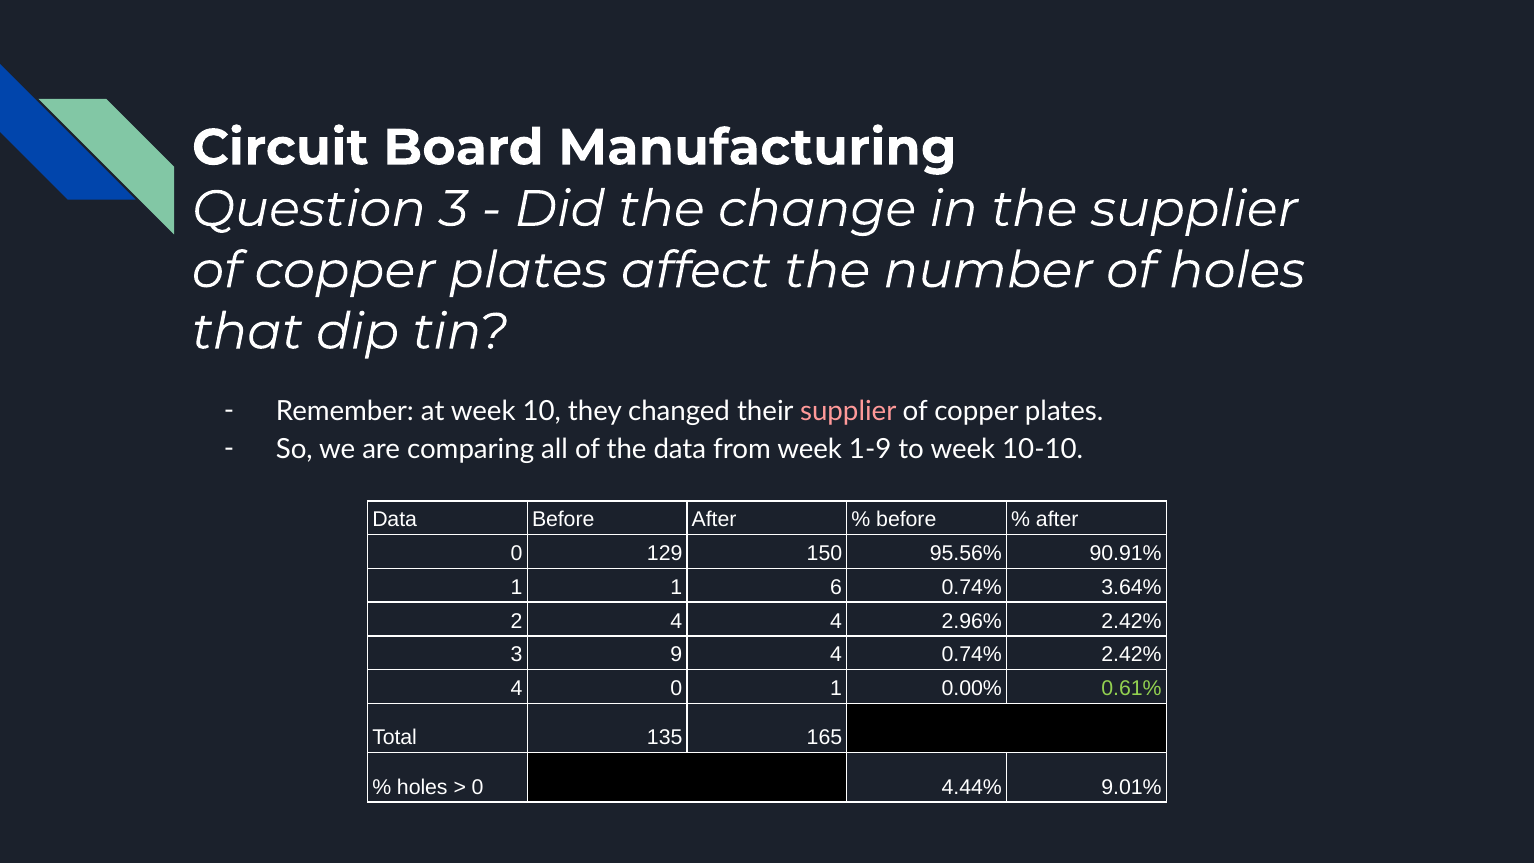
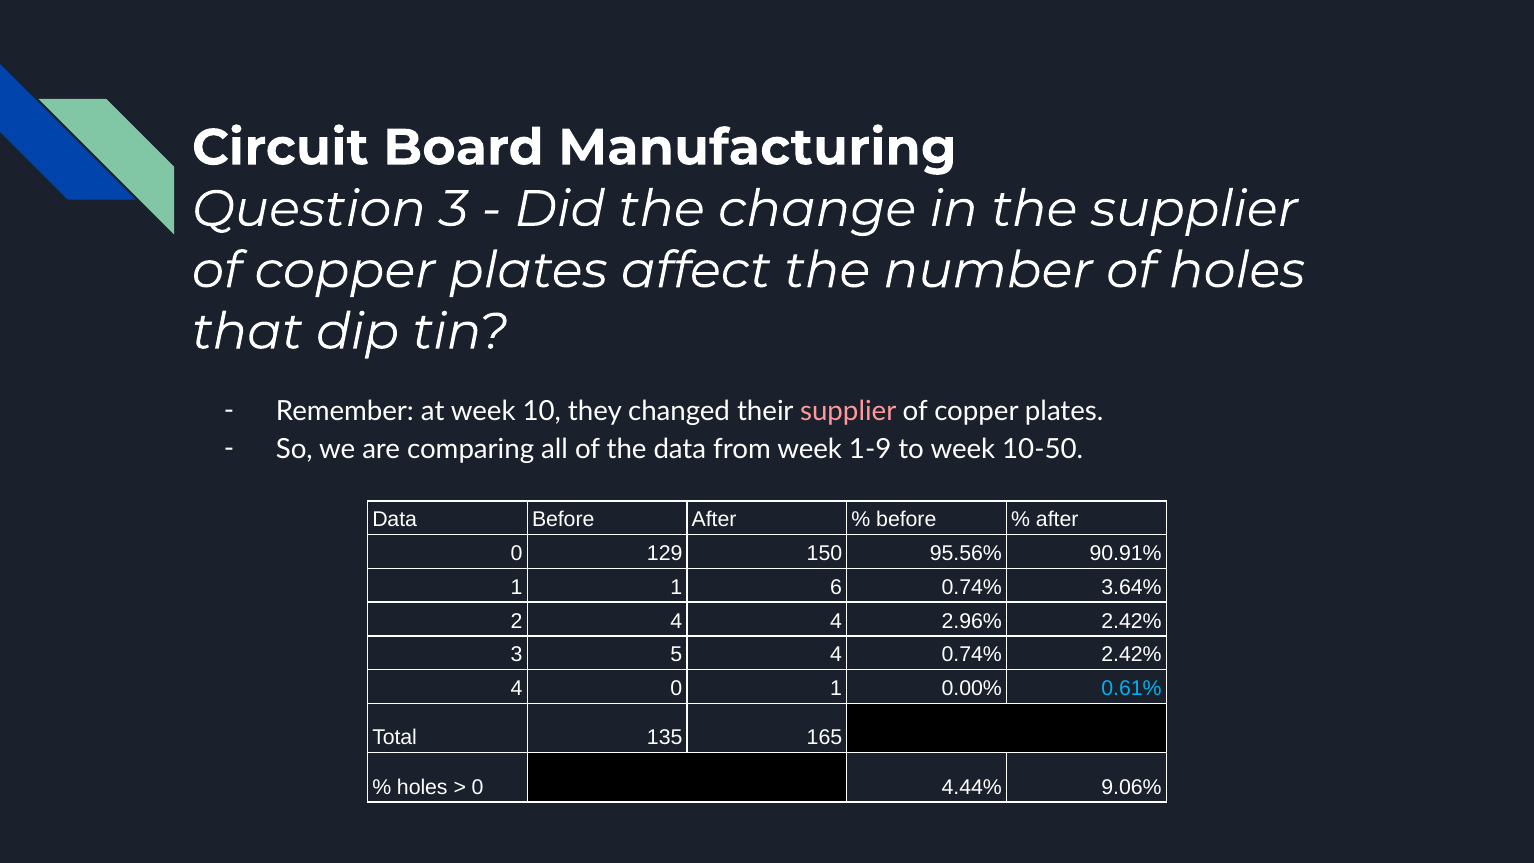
10-10: 10-10 -> 10-50
9: 9 -> 5
0.61% colour: light green -> light blue
9.01%: 9.01% -> 9.06%
